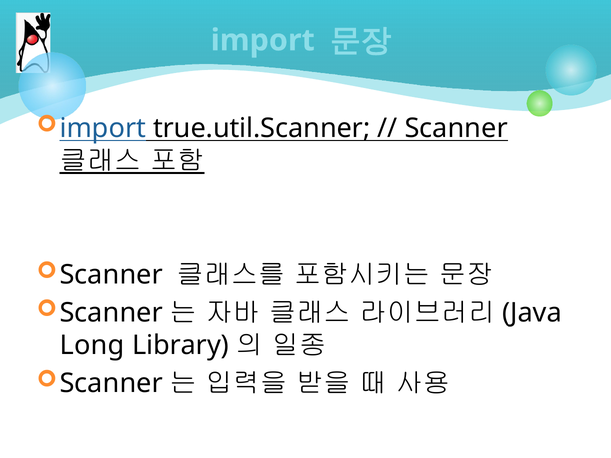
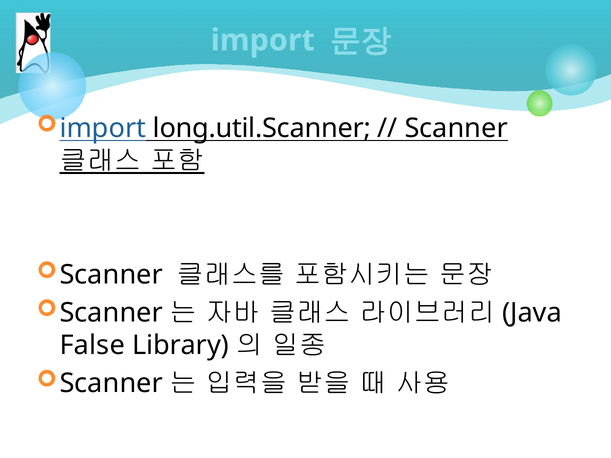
true.util.Scanner: true.util.Scanner -> long.util.Scanner
Long: Long -> False
